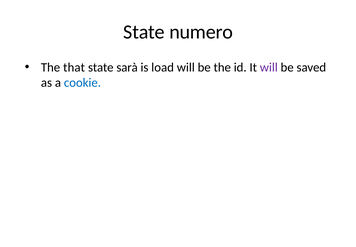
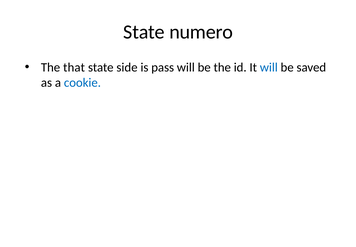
sarà: sarà -> side
load: load -> pass
will at (269, 67) colour: purple -> blue
